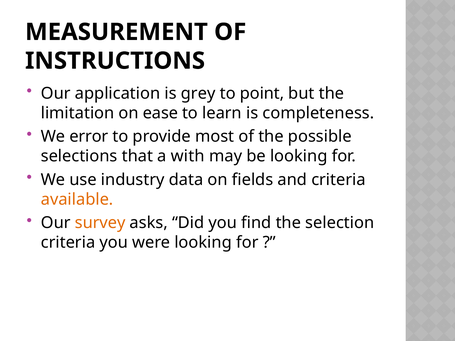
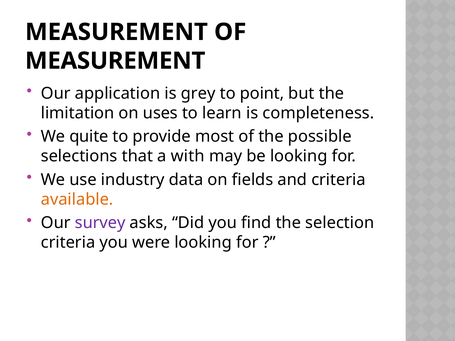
INSTRUCTIONS at (115, 61): INSTRUCTIONS -> MEASUREMENT
ease: ease -> uses
error: error -> quite
survey colour: orange -> purple
